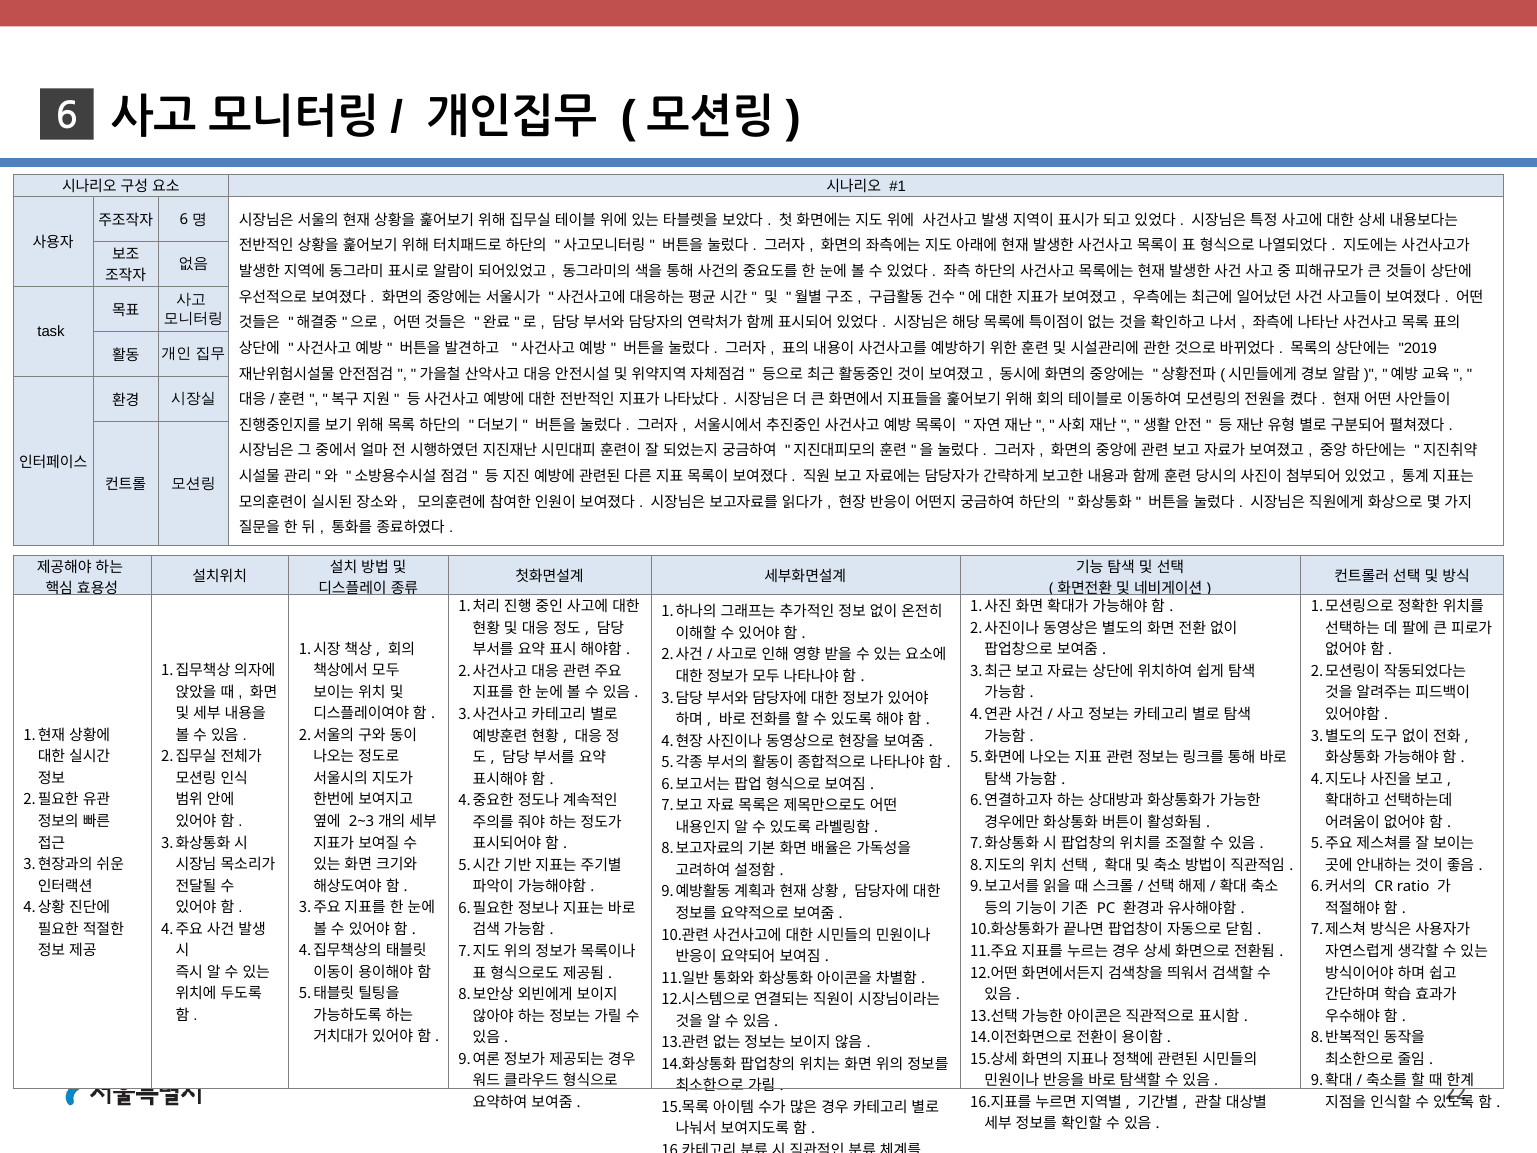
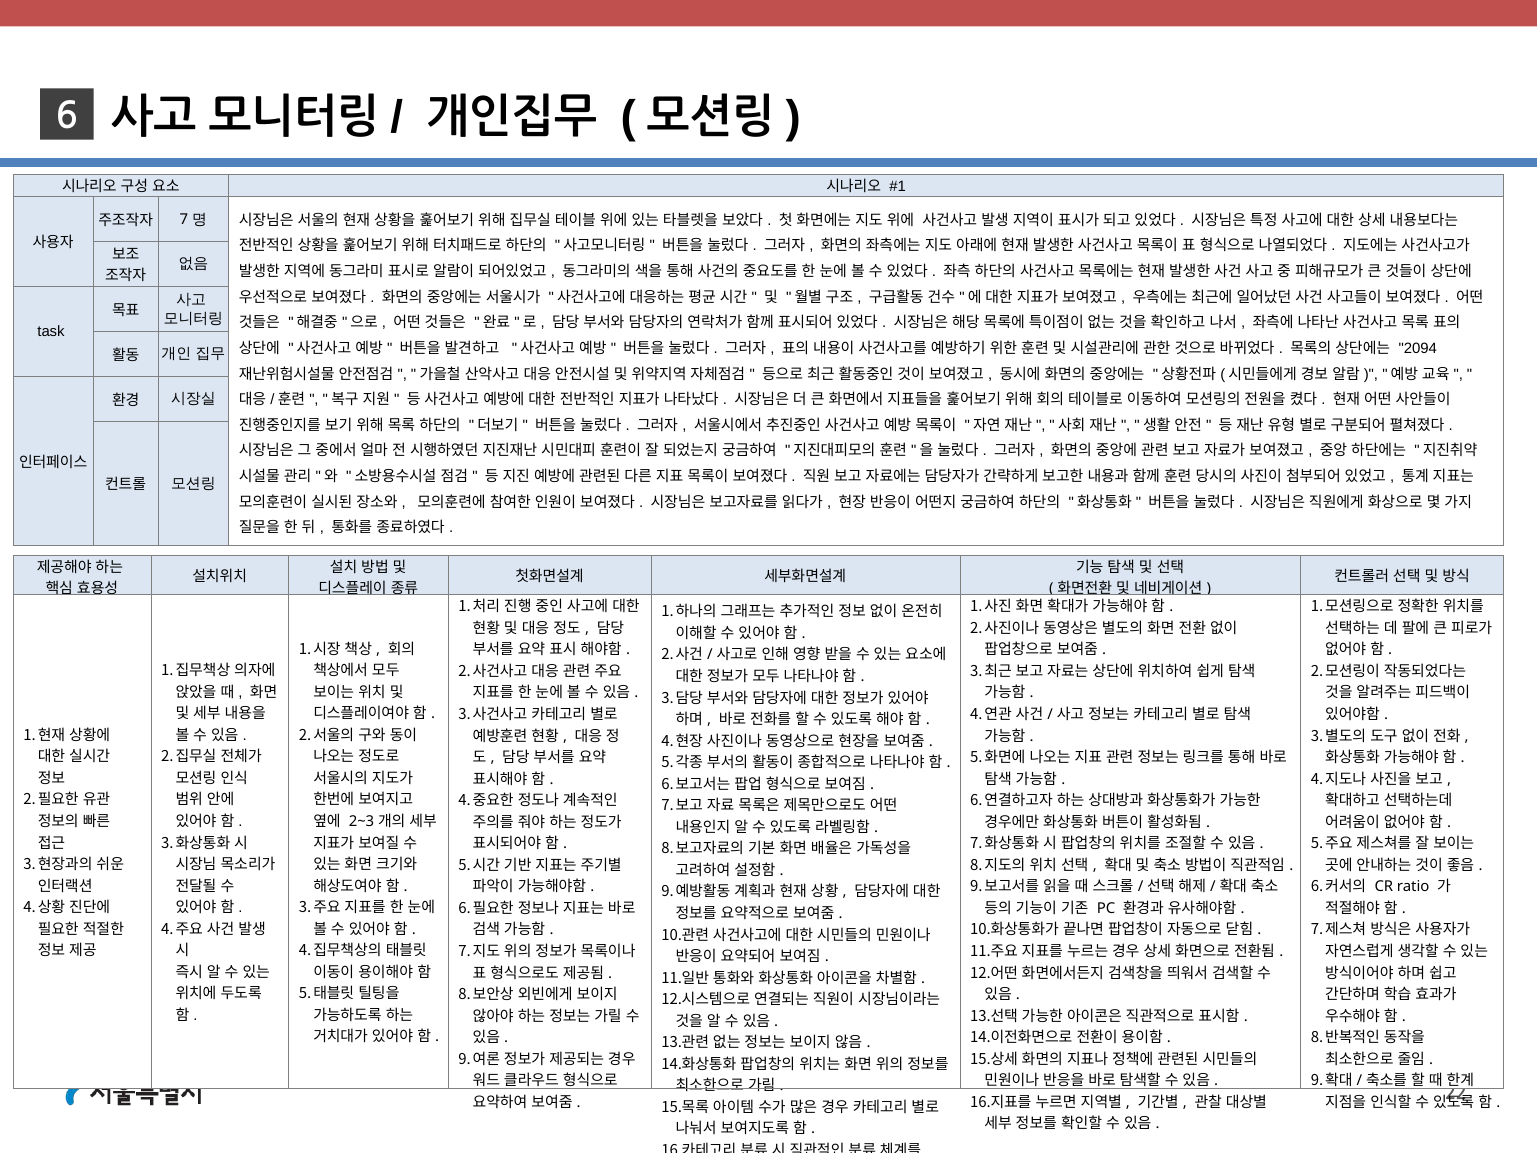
6 at (184, 219): 6 -> 7
2019: 2019 -> 2094
